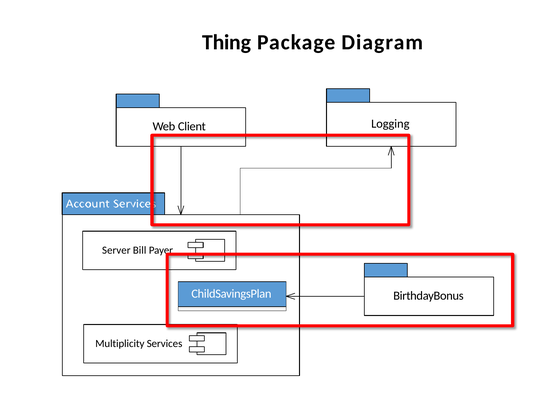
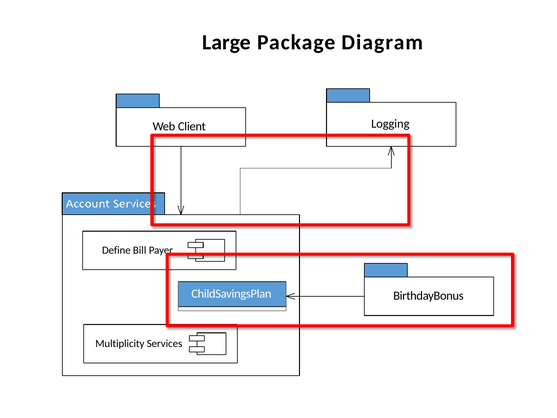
Thing: Thing -> Large
Server: Server -> Define
